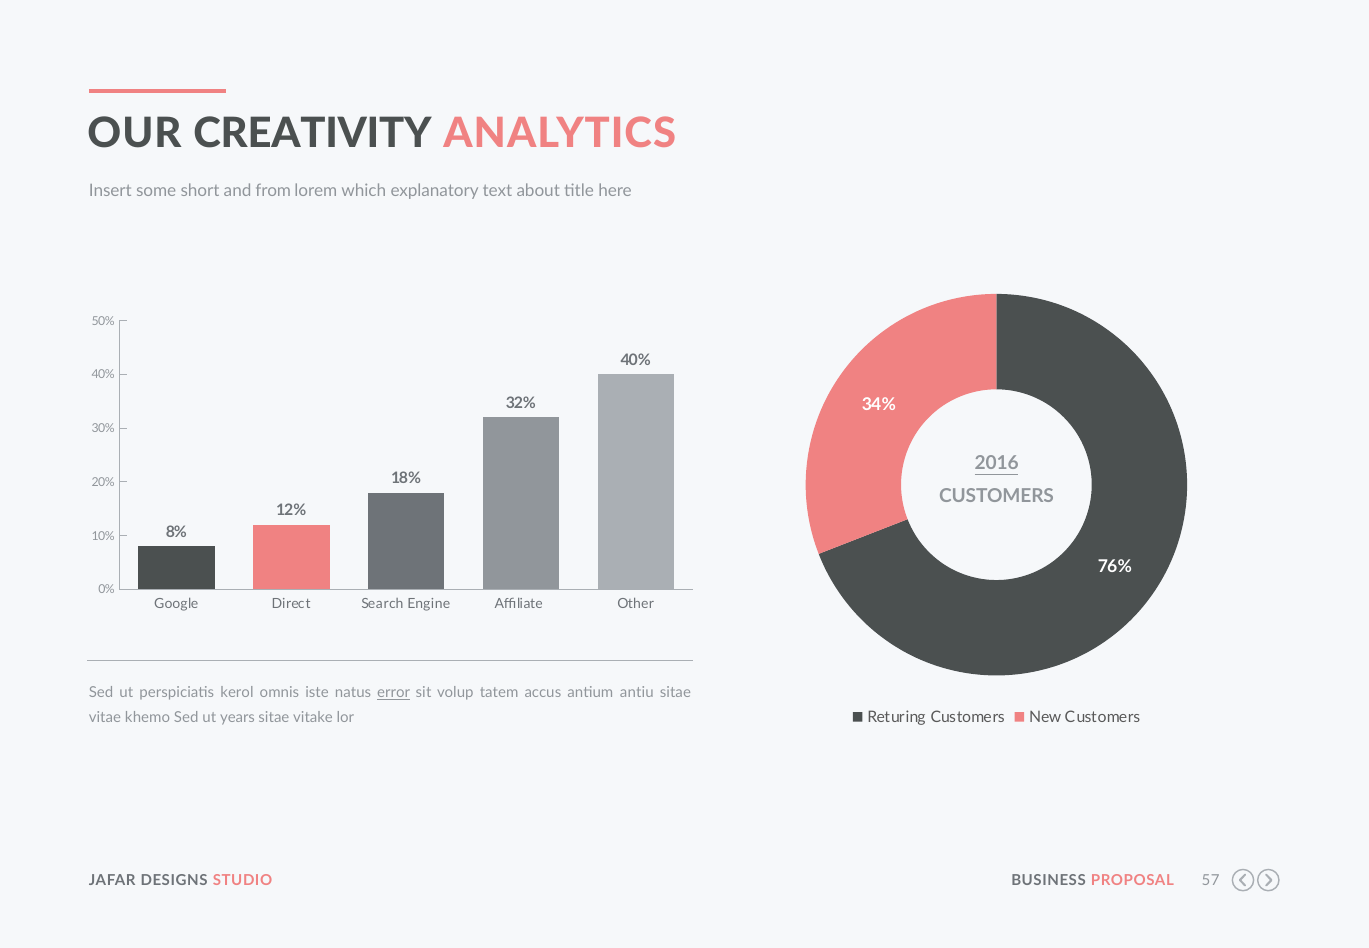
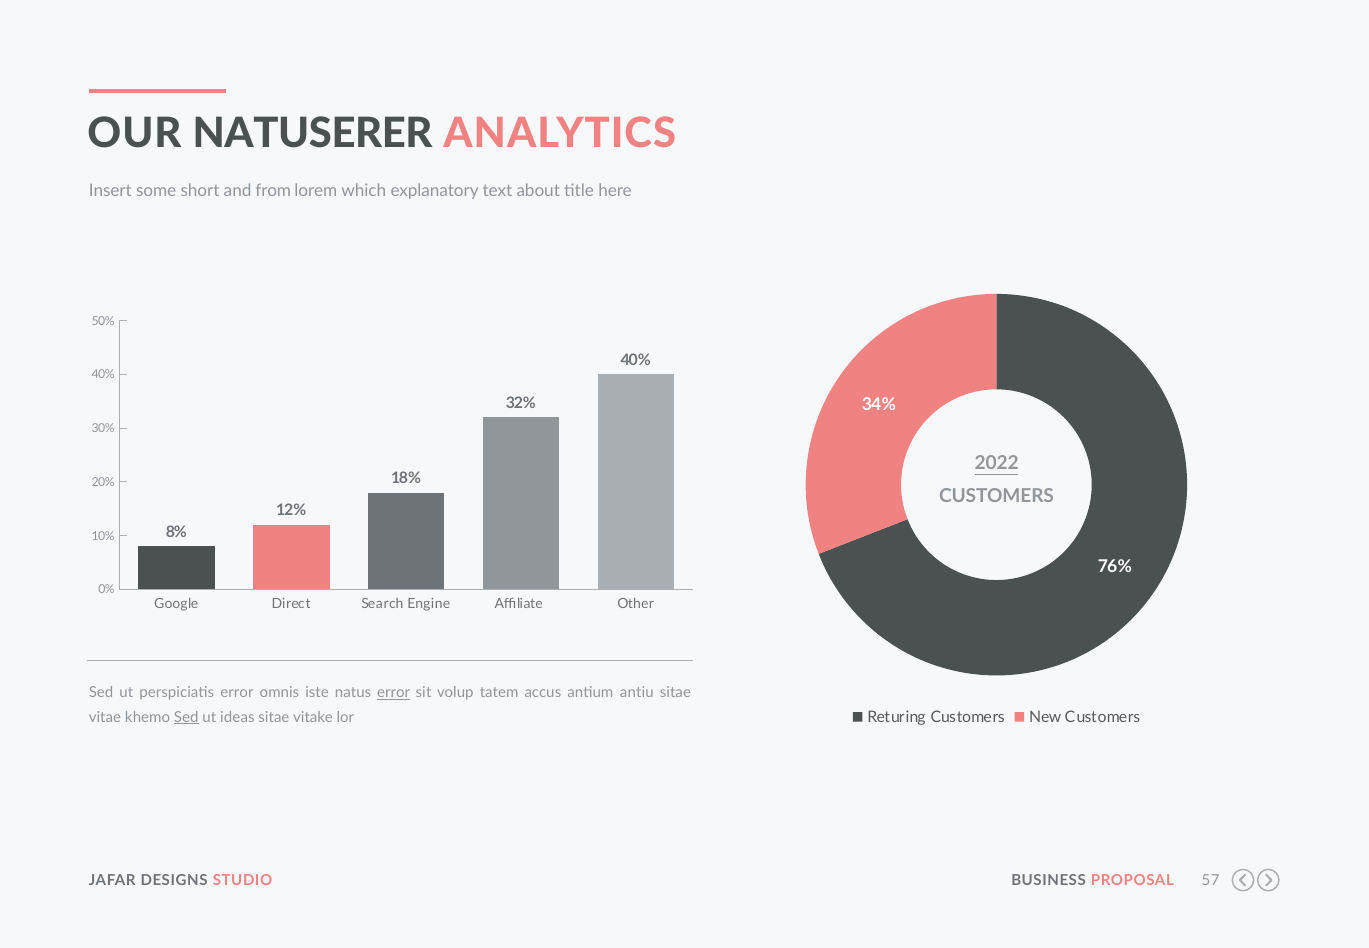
CREATIVITY: CREATIVITY -> NATUSERER
2016: 2016 -> 2022
perspiciatis kerol: kerol -> error
Sed at (186, 717) underline: none -> present
years: years -> ideas
